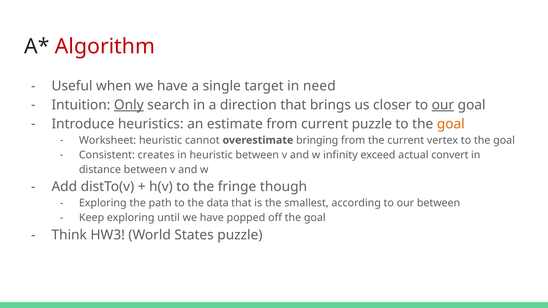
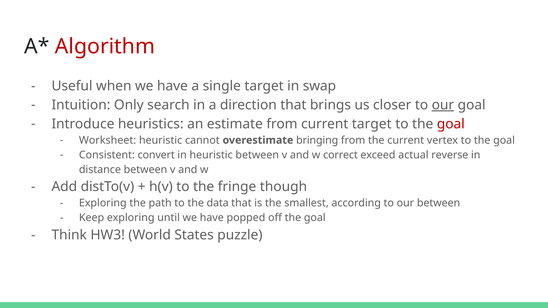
need: need -> swap
Only underline: present -> none
current puzzle: puzzle -> target
goal at (451, 124) colour: orange -> red
creates: creates -> convert
infinity: infinity -> correct
convert: convert -> reverse
